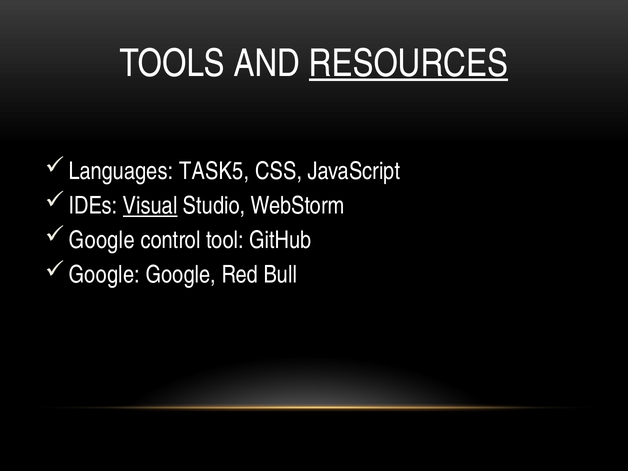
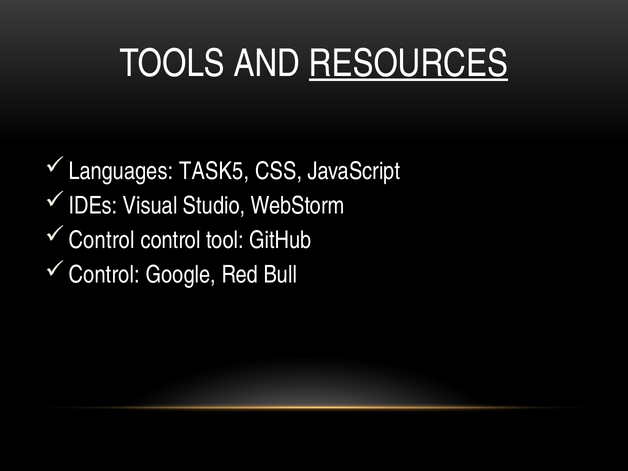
Visual underline: present -> none
Google at (102, 240): Google -> Control
Google at (104, 275): Google -> Control
